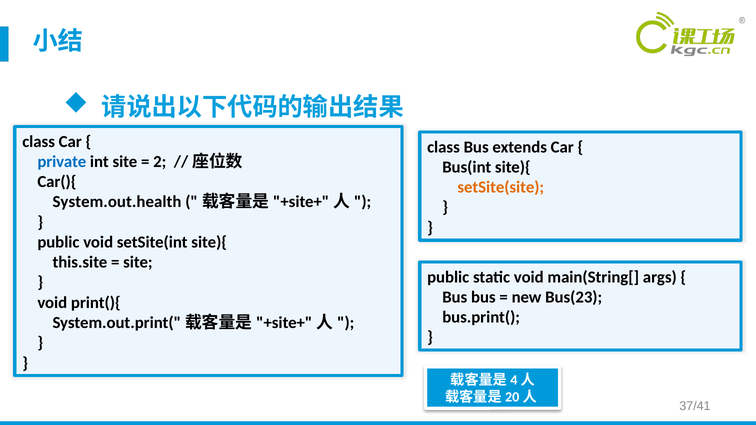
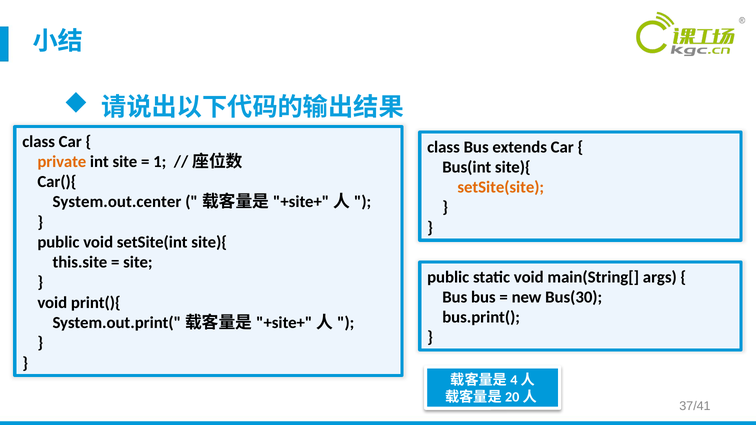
private colour: blue -> orange
2: 2 -> 1
System.out.health: System.out.health -> System.out.center
Bus(23: Bus(23 -> Bus(30
